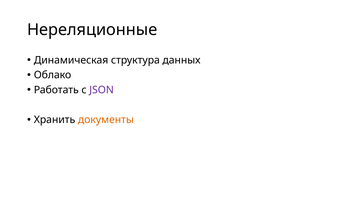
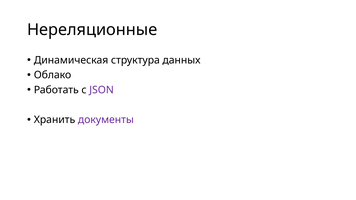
документы colour: orange -> purple
